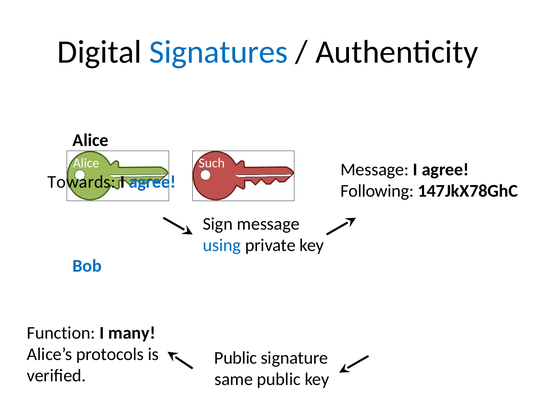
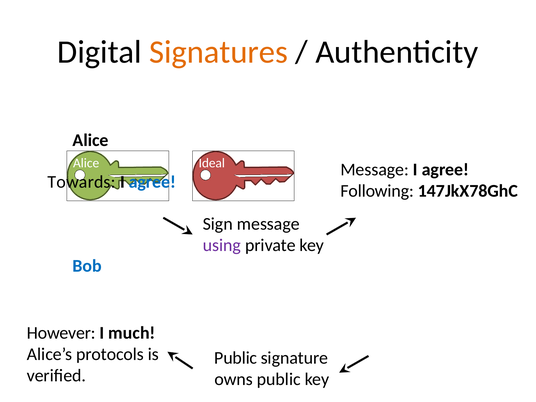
Signatures colour: blue -> orange
Such: Such -> Ideal
using colour: blue -> purple
Function: Function -> However
many: many -> much
same: same -> owns
